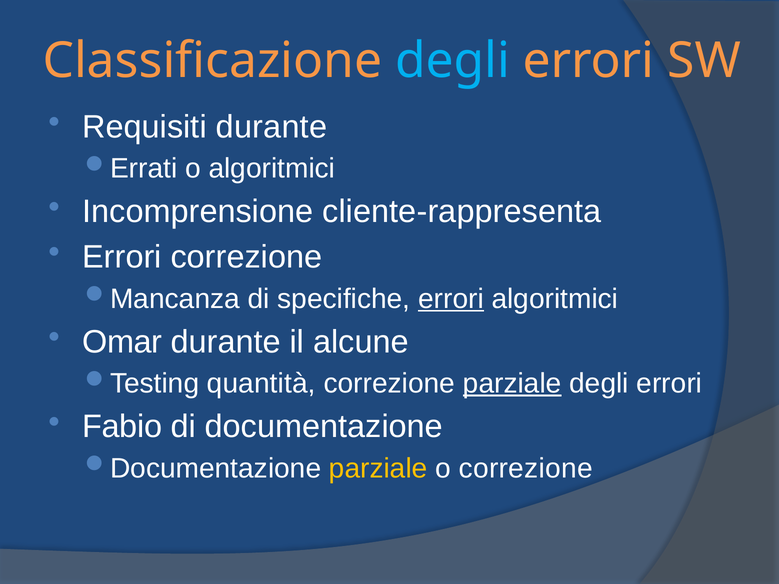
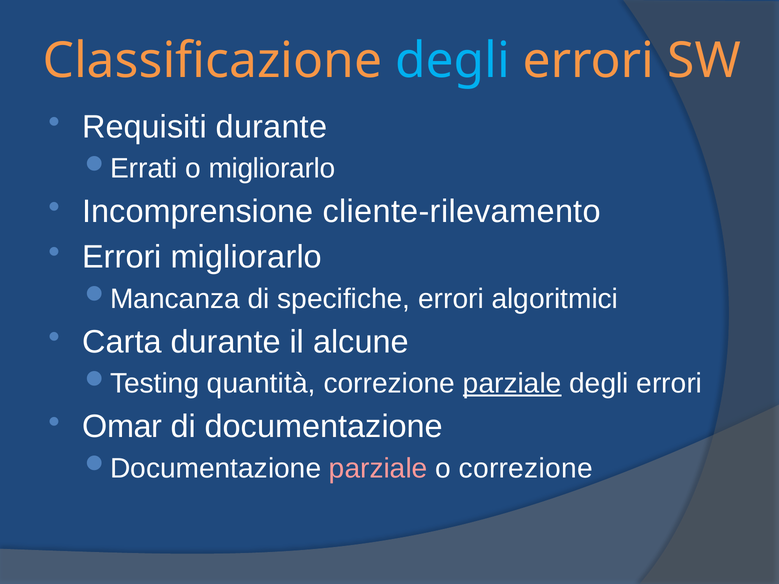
o algoritmici: algoritmici -> migliorarlo
cliente-rappresenta: cliente-rappresenta -> cliente-rilevamento
Errori correzione: correzione -> migliorarlo
errori at (451, 299) underline: present -> none
Omar: Omar -> Carta
Fabio: Fabio -> Omar
parziale at (378, 468) colour: yellow -> pink
